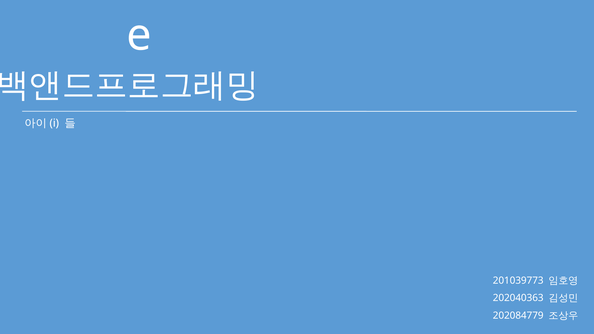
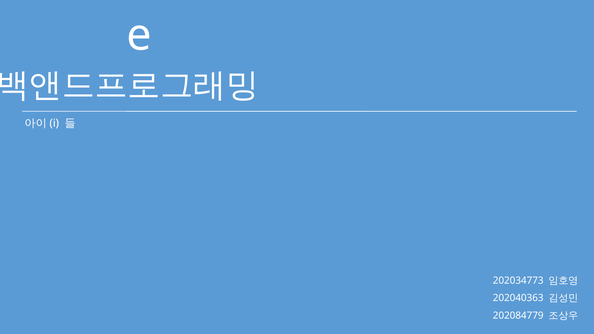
201039773: 201039773 -> 202034773
